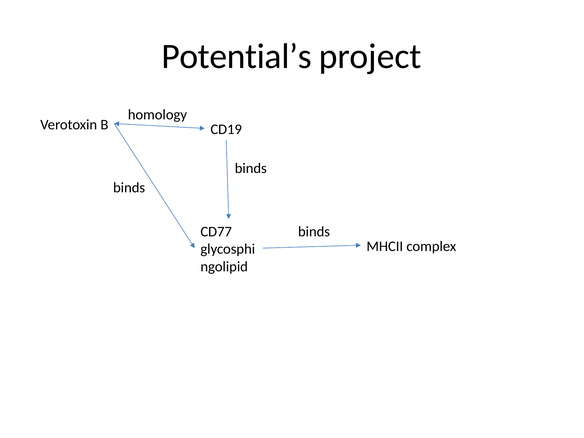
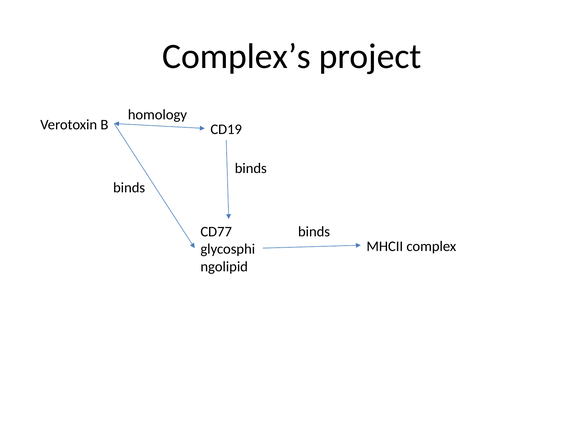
Potential’s: Potential’s -> Complex’s
